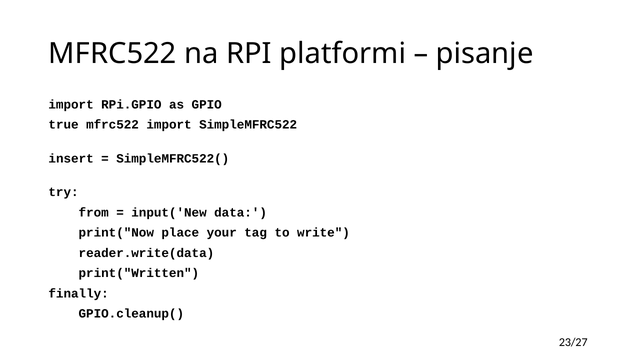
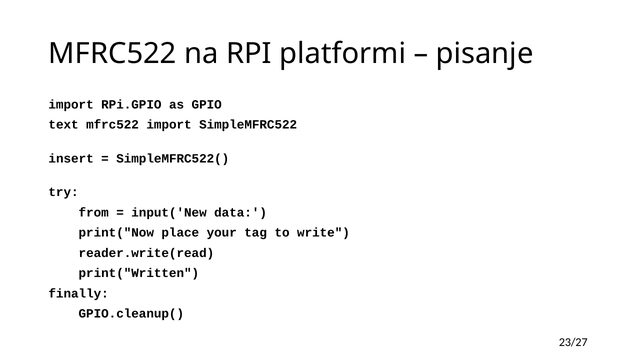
true: true -> text
reader.write(data: reader.write(data -> reader.write(read
